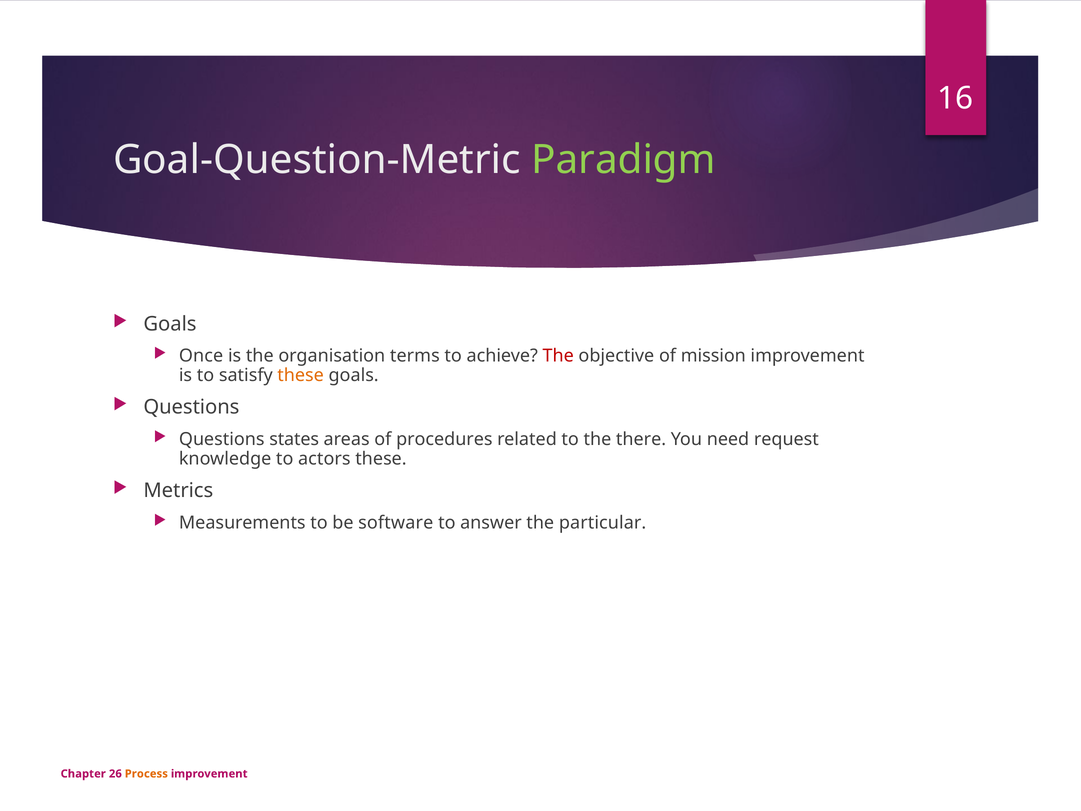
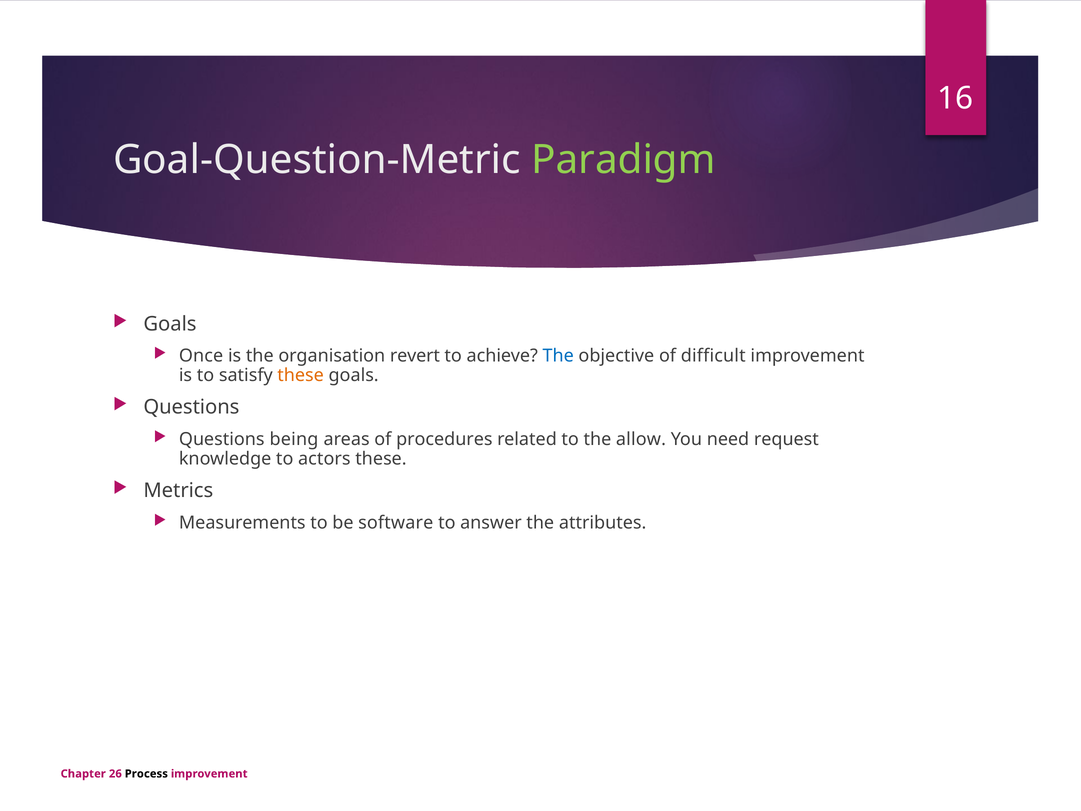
terms: terms -> revert
The at (558, 356) colour: red -> blue
mission: mission -> difficult
states: states -> being
there: there -> allow
particular: particular -> attributes
Process colour: orange -> black
